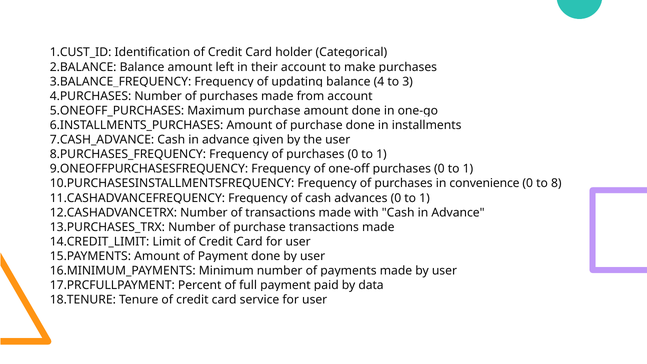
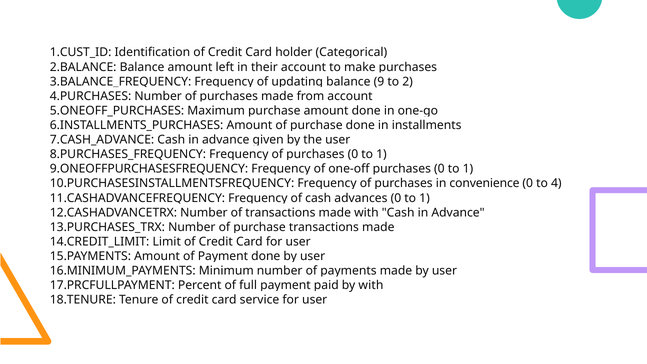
4: 4 -> 9
3: 3 -> 2
8: 8 -> 4
by data: data -> with
